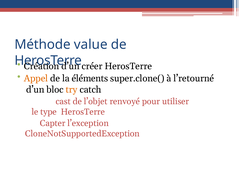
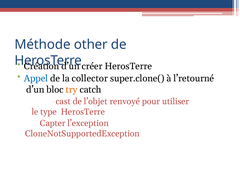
value: value -> other
Appel colour: orange -> blue
éléments: éléments -> collector
